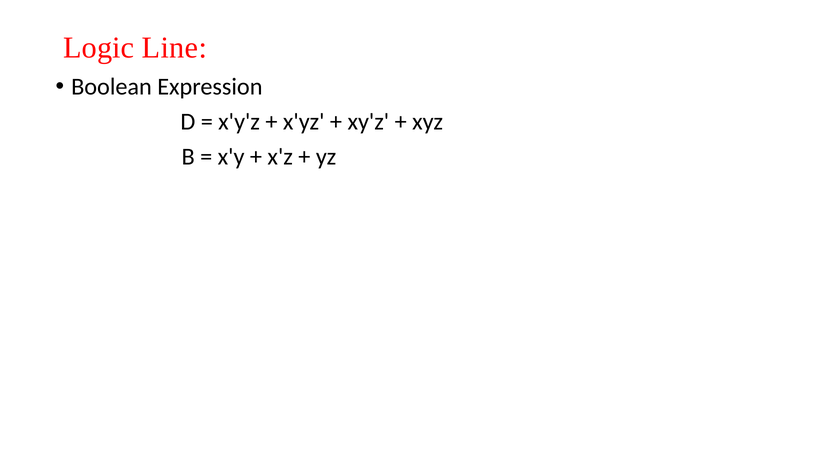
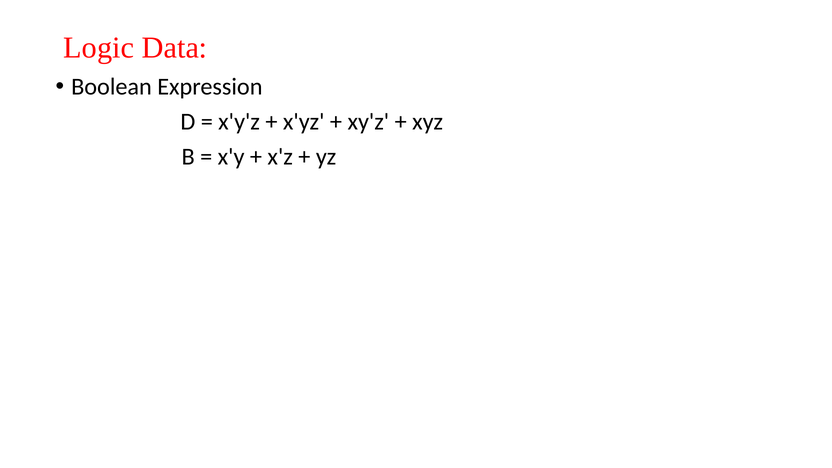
Line: Line -> Data
